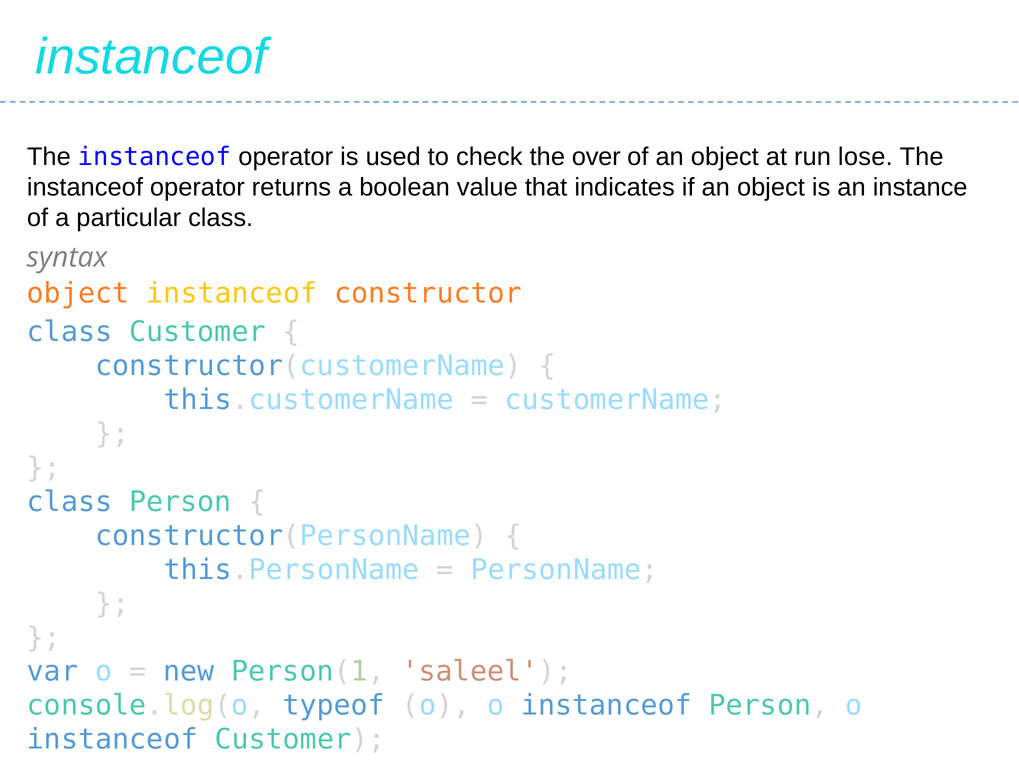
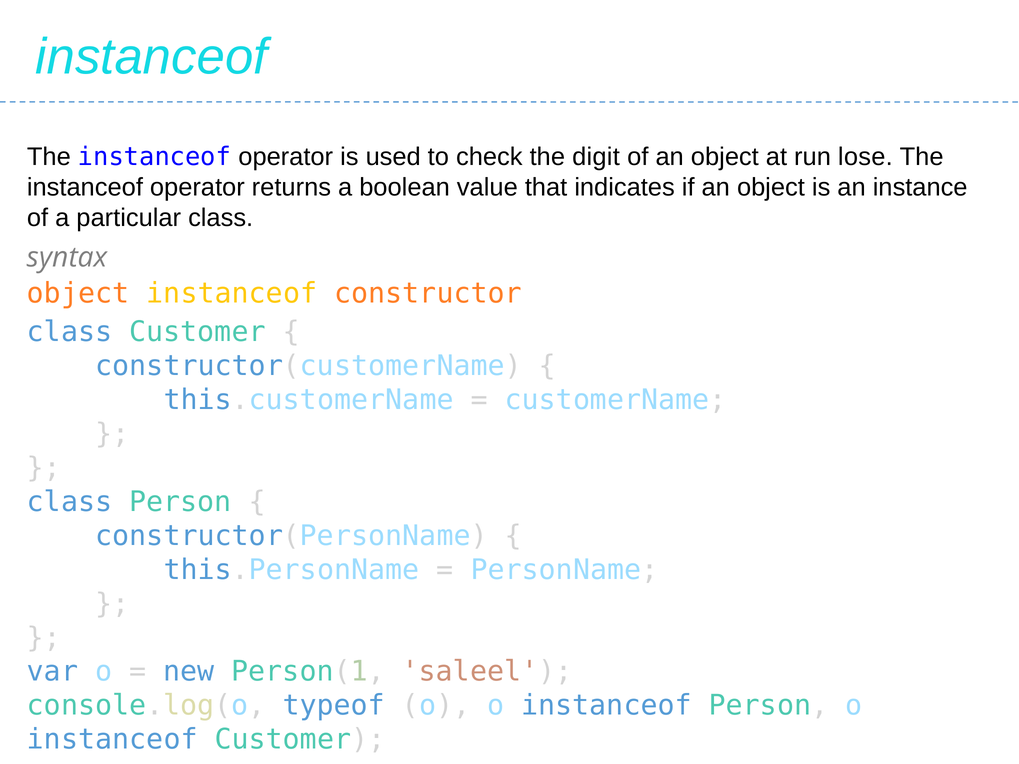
over: over -> digit
